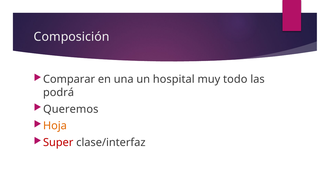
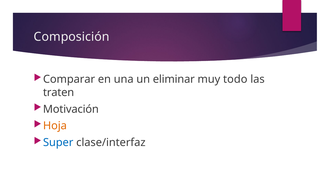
hospital: hospital -> eliminar
podrá: podrá -> traten
Queremos: Queremos -> Motivación
Super colour: red -> blue
